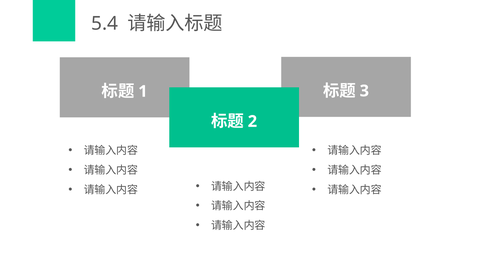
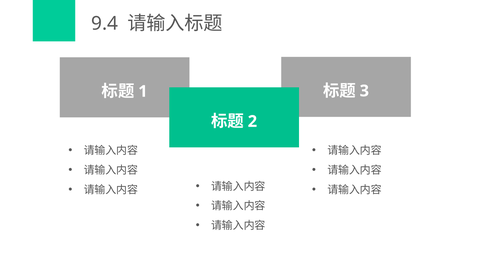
5.4: 5.4 -> 9.4
